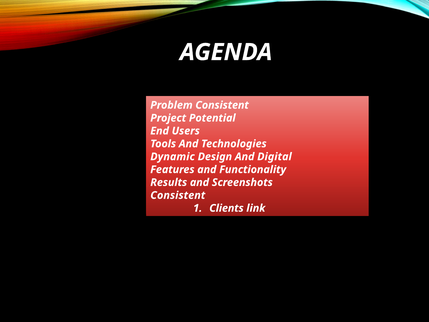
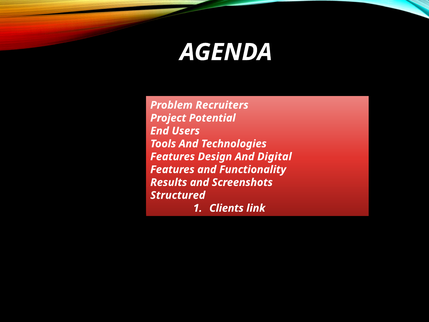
Problem Consistent: Consistent -> Recruiters
Dynamic at (173, 157): Dynamic -> Features
Consistent at (178, 195): Consistent -> Structured
